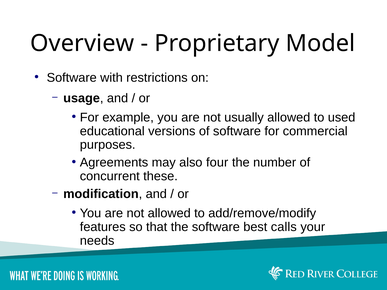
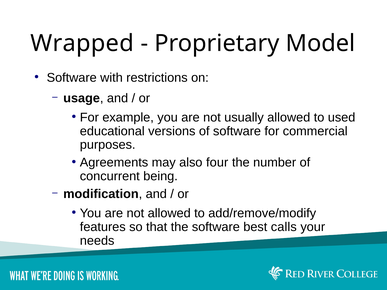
Overview: Overview -> Wrapped
these: these -> being
